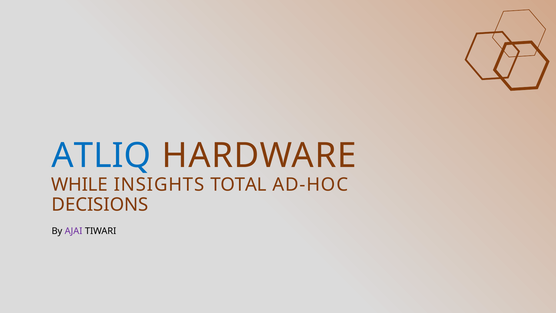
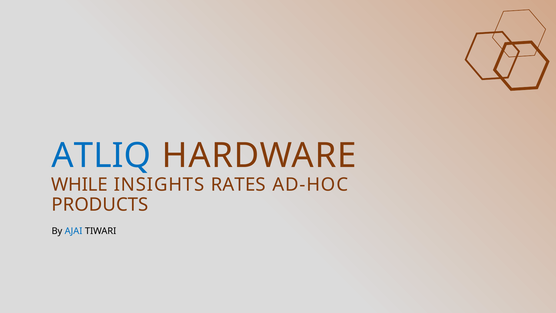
TOTAL: TOTAL -> RATES
DECISIONS: DECISIONS -> PRODUCTS
AJAI colour: purple -> blue
